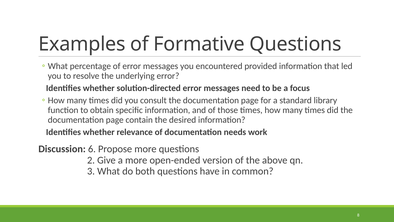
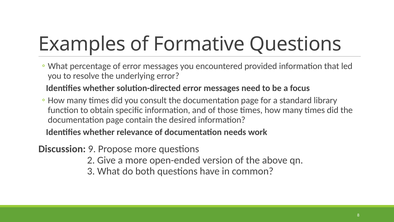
6: 6 -> 9
